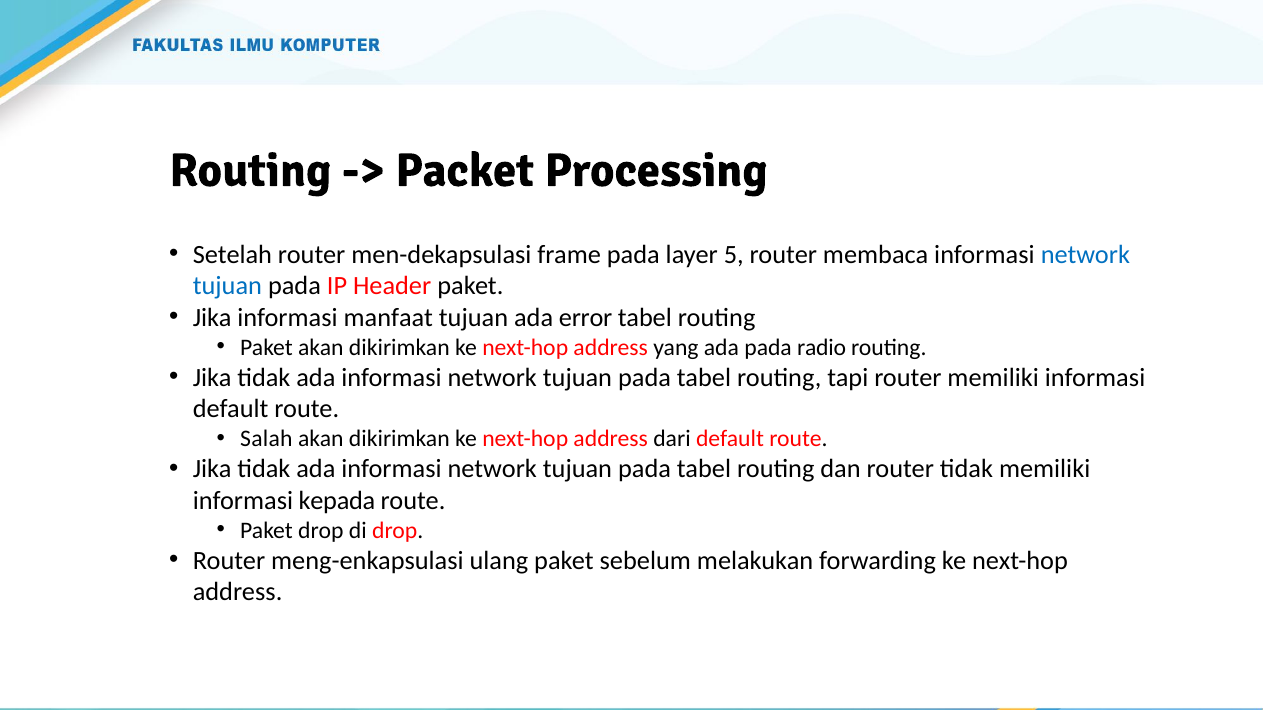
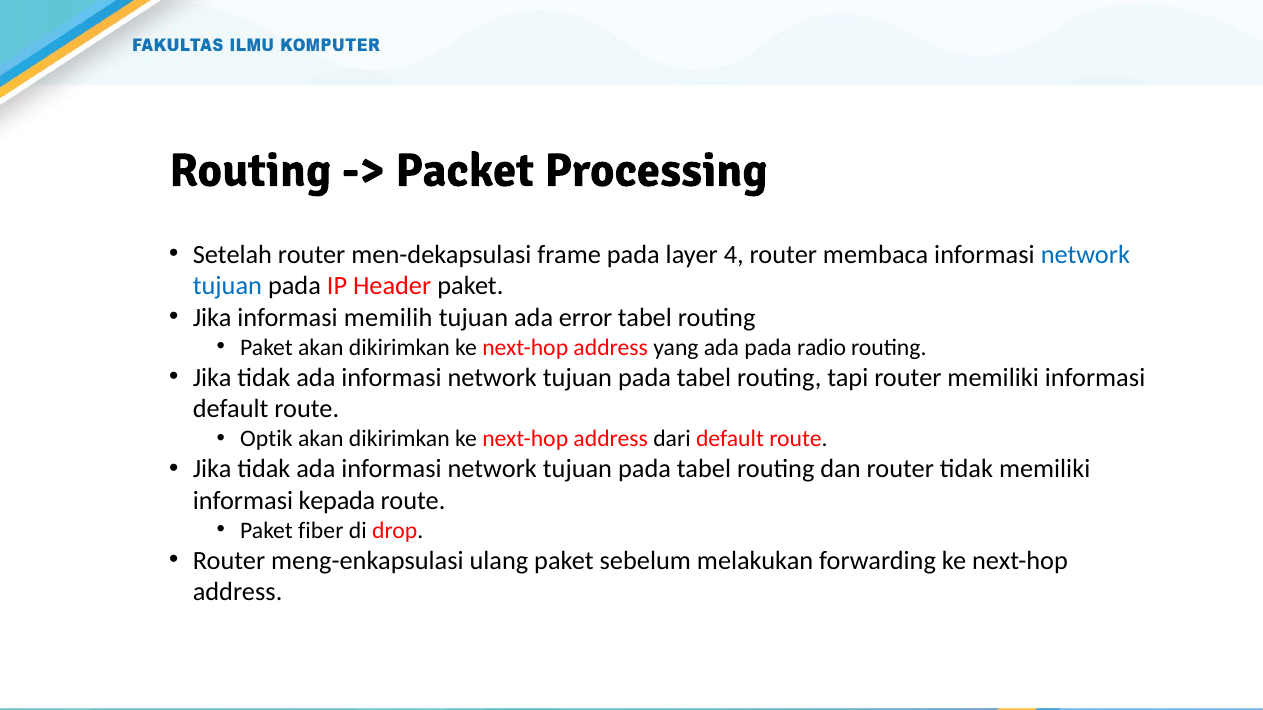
5: 5 -> 4
manfaat: manfaat -> memilih
Salah: Salah -> Optik
Paket drop: drop -> fiber
